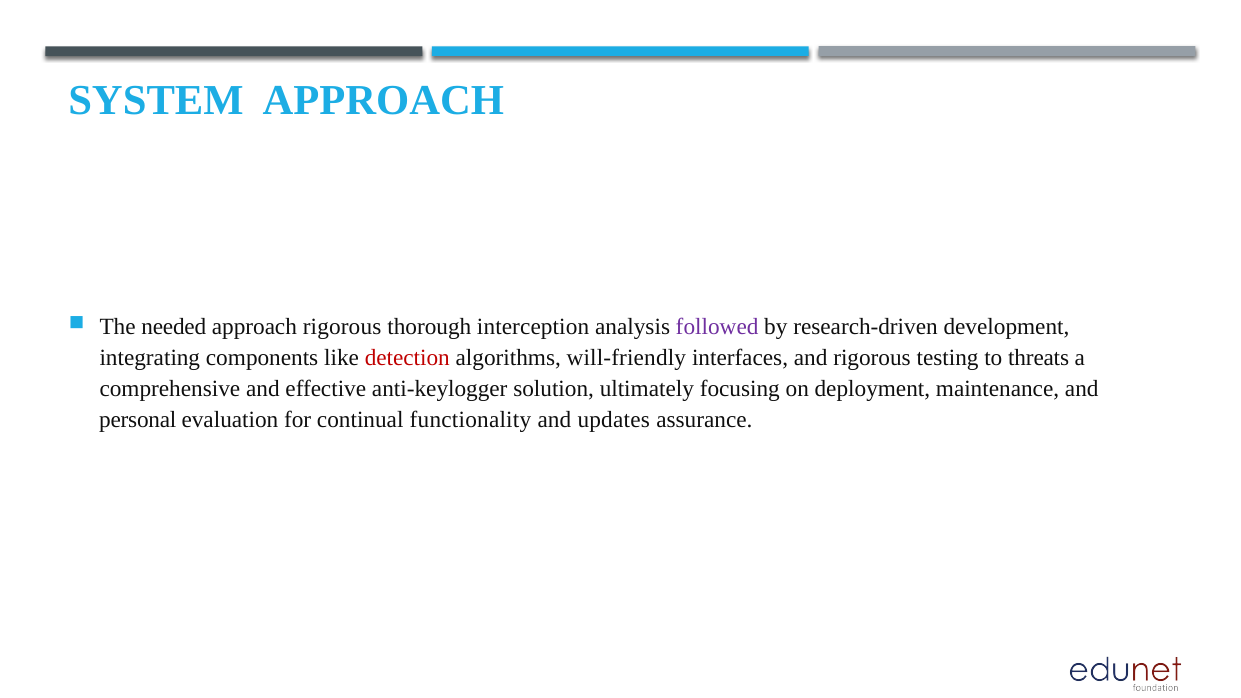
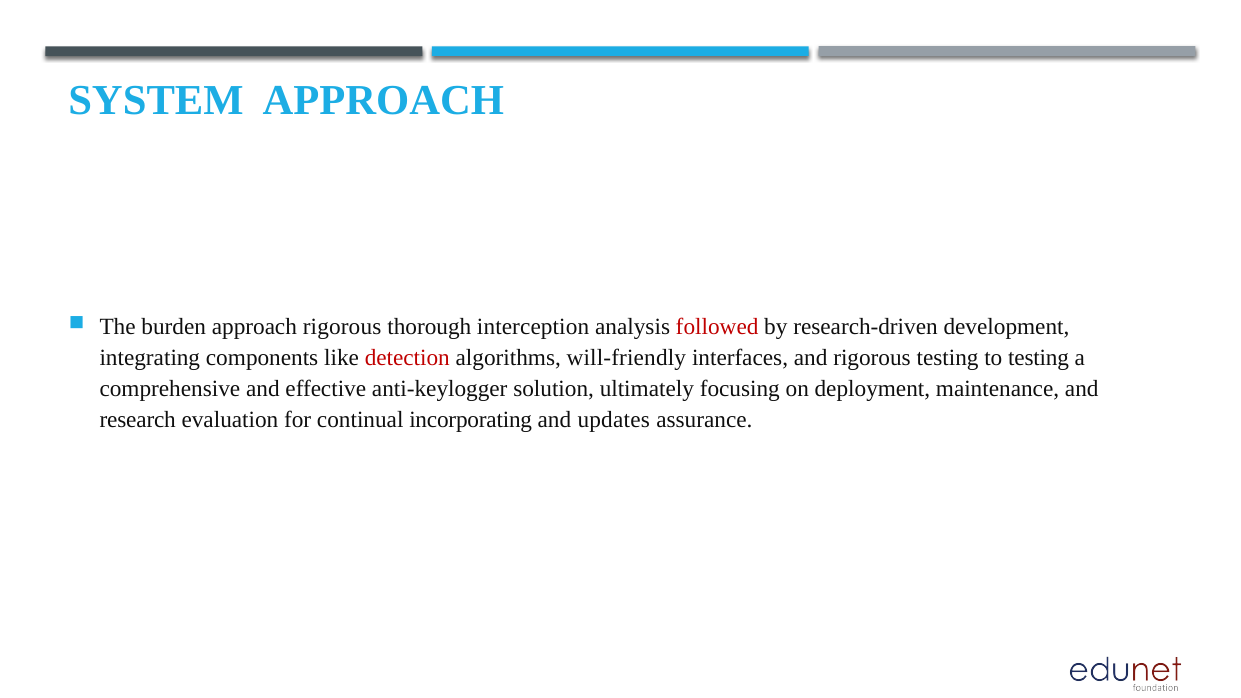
needed: needed -> burden
followed colour: purple -> red
to threats: threats -> testing
personal: personal -> research
functionality: functionality -> incorporating
